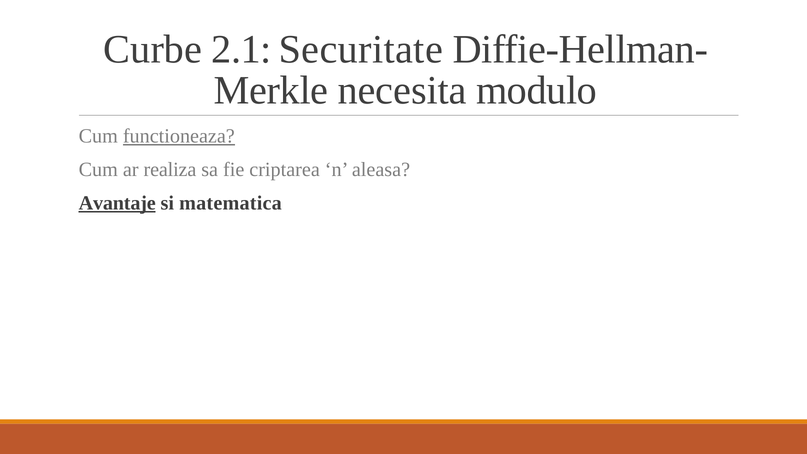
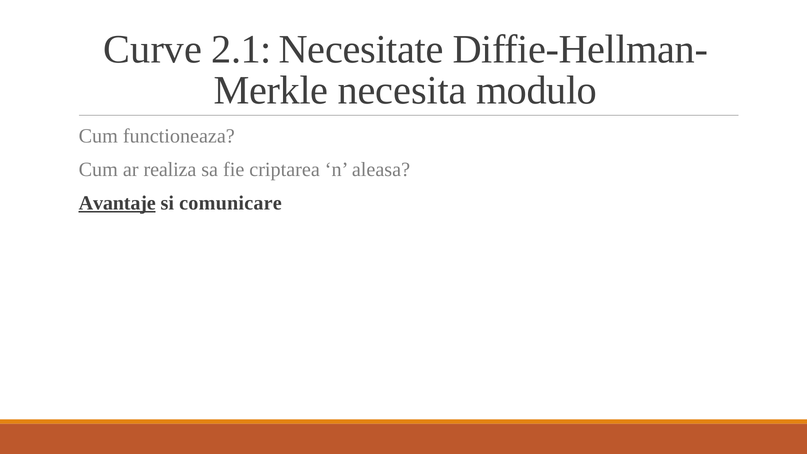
Curbe: Curbe -> Curve
Securitate: Securitate -> Necesitate
functioneaza underline: present -> none
matematica: matematica -> comunicare
